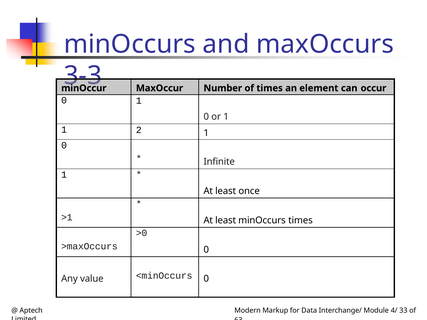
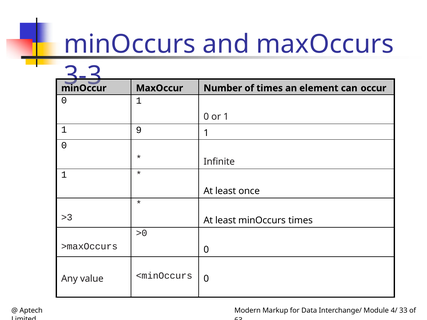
2: 2 -> 9
>1: >1 -> >3
